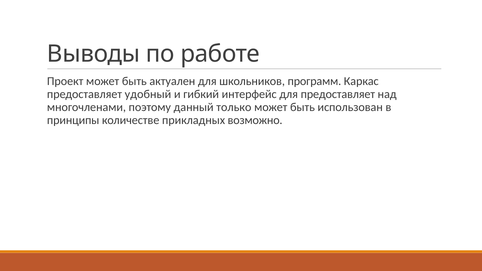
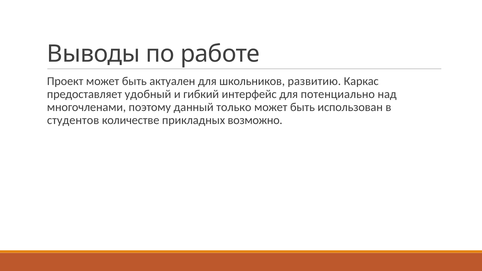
программ: программ -> развитию
для предоставляет: предоставляет -> потенциально
принципы: принципы -> студентов
